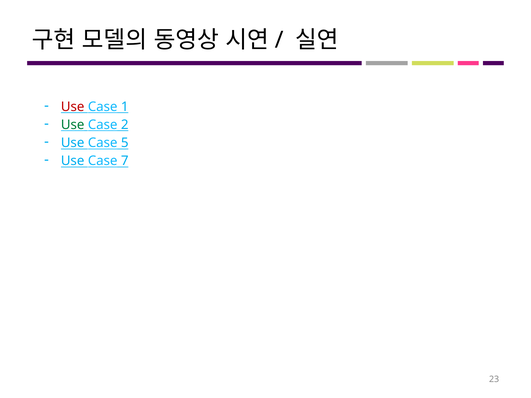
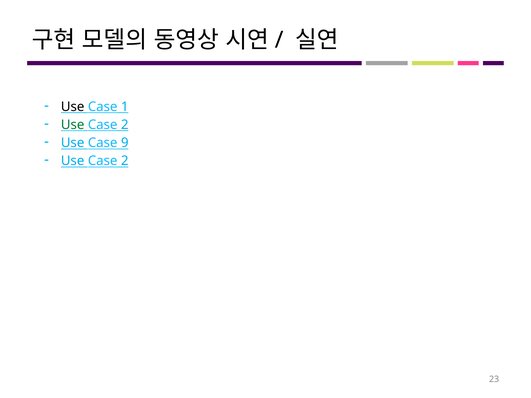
Use at (73, 107) colour: red -> black
5: 5 -> 9
7 at (125, 161): 7 -> 2
